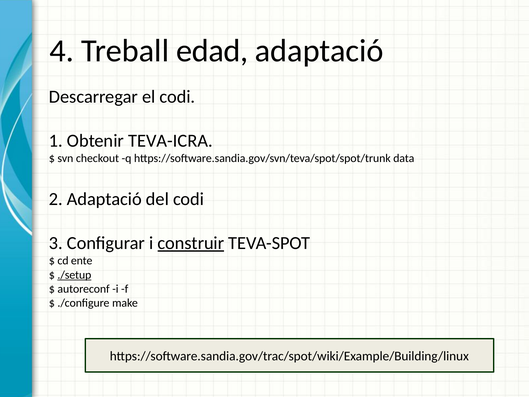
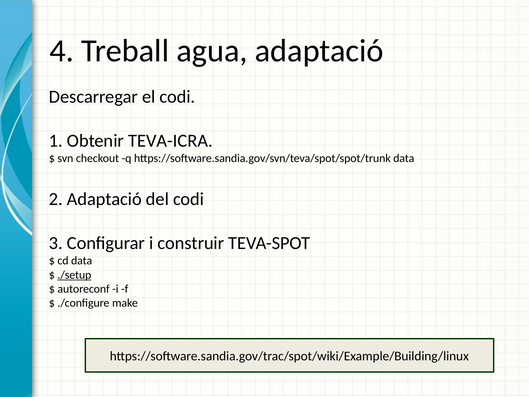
edad: edad -> agua
construir underline: present -> none
cd ente: ente -> data
